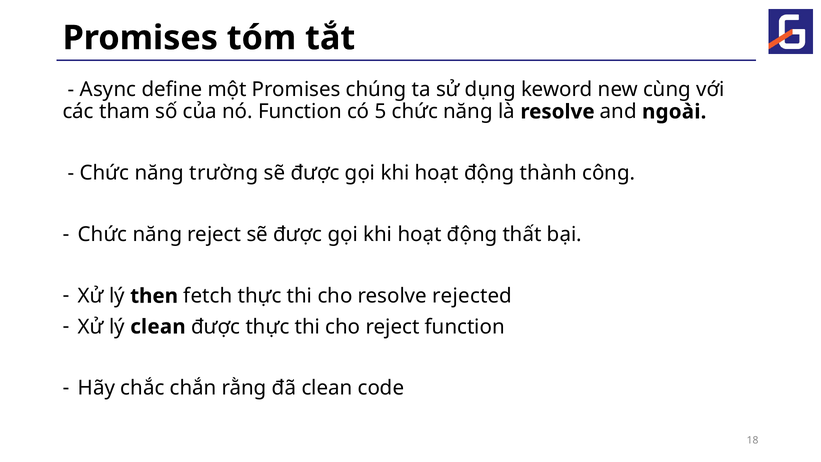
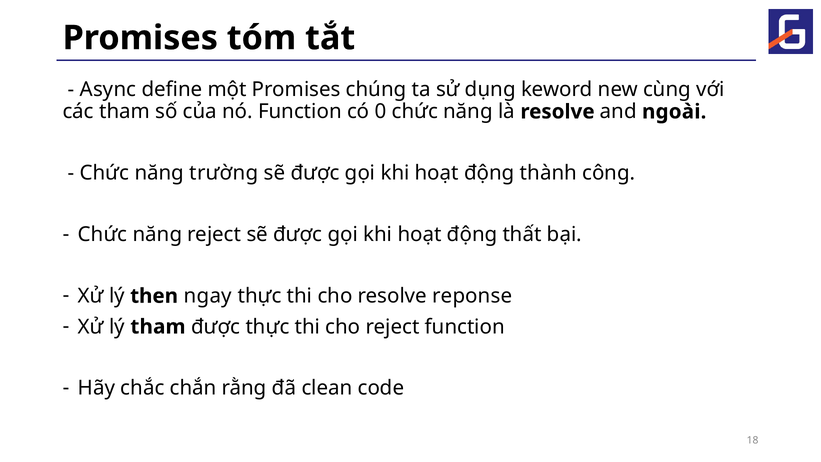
5: 5 -> 0
fetch: fetch -> ngay
rejected: rejected -> reponse
lý clean: clean -> tham
